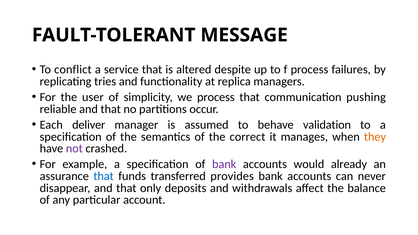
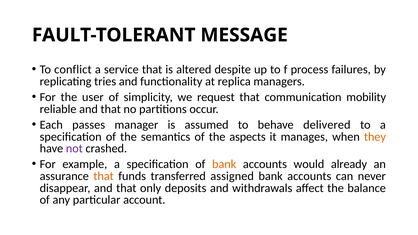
we process: process -> request
pushing: pushing -> mobility
deliver: deliver -> passes
validation: validation -> delivered
correct: correct -> aspects
bank at (224, 164) colour: purple -> orange
that at (104, 176) colour: blue -> orange
provides: provides -> assigned
